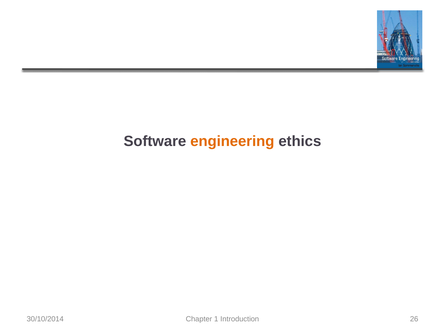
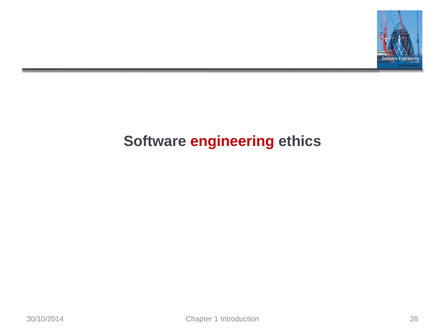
engineering colour: orange -> red
